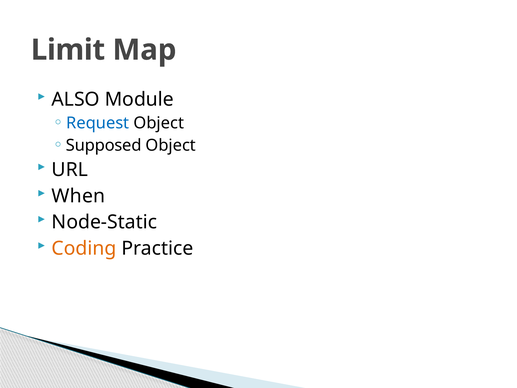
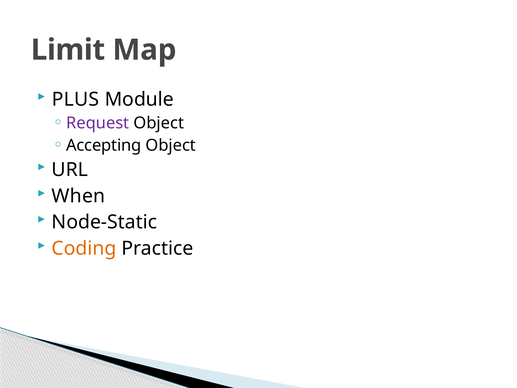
ALSO: ALSO -> PLUS
Request colour: blue -> purple
Supposed: Supposed -> Accepting
